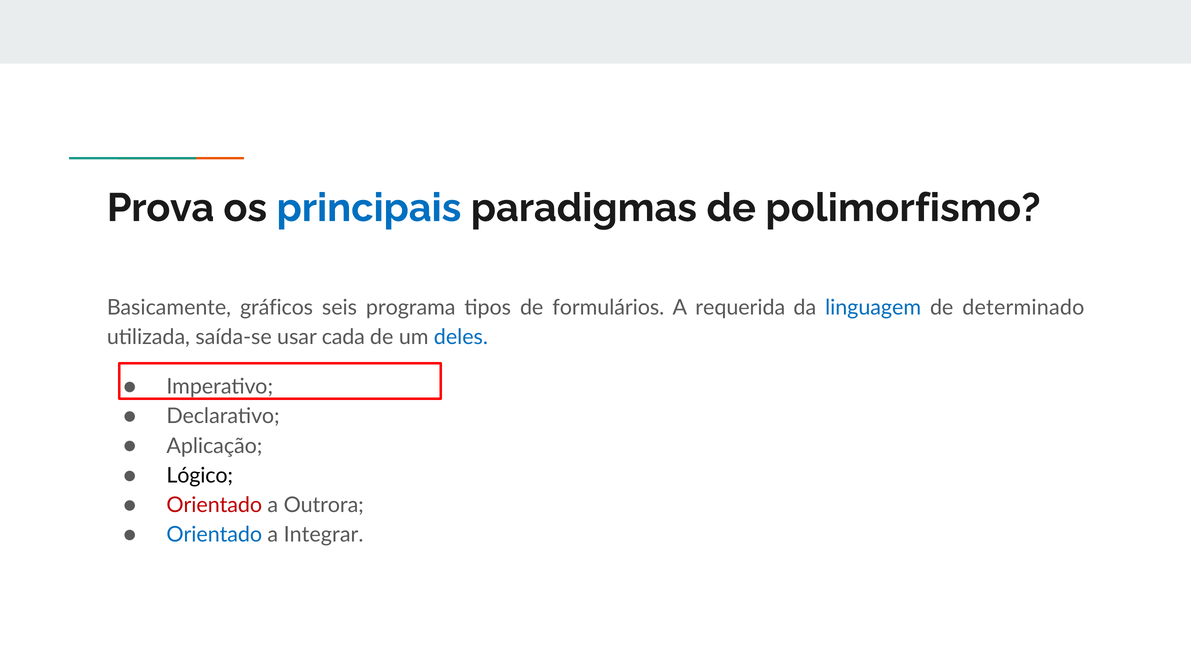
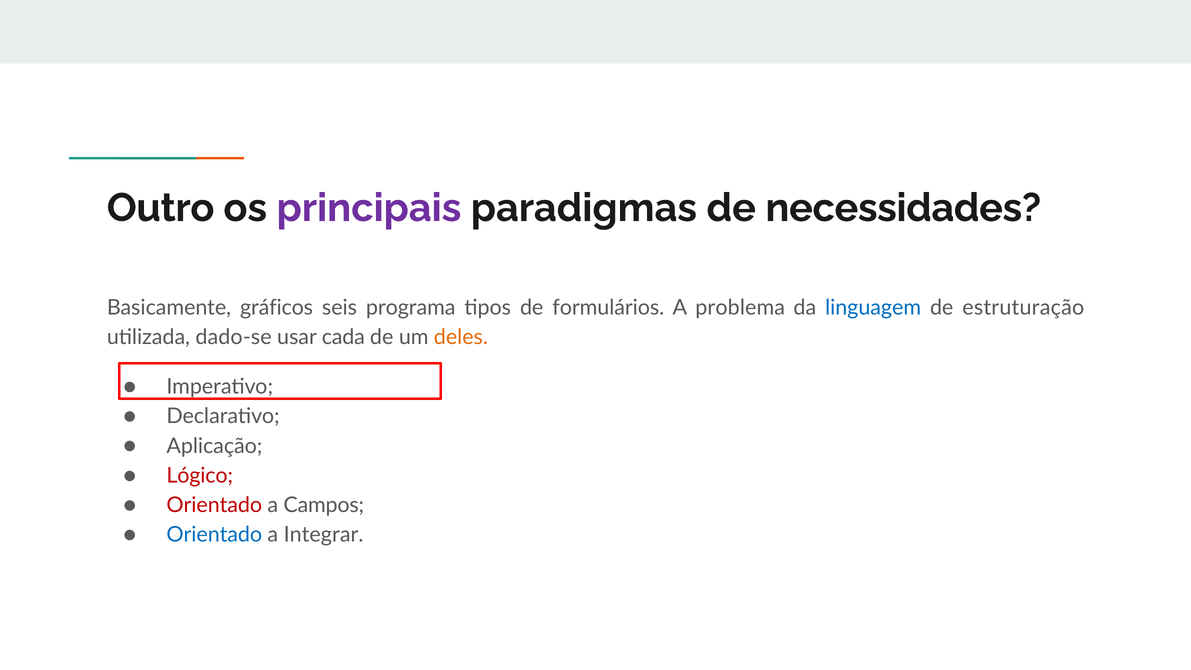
Prova: Prova -> Outro
principais colour: blue -> purple
polimorfismo: polimorfismo -> necessidades
requerida: requerida -> problema
determinado: determinado -> estruturação
saída-se: saída-se -> dado-se
deles colour: blue -> orange
Lógico colour: black -> red
Outrora: Outrora -> Campos
